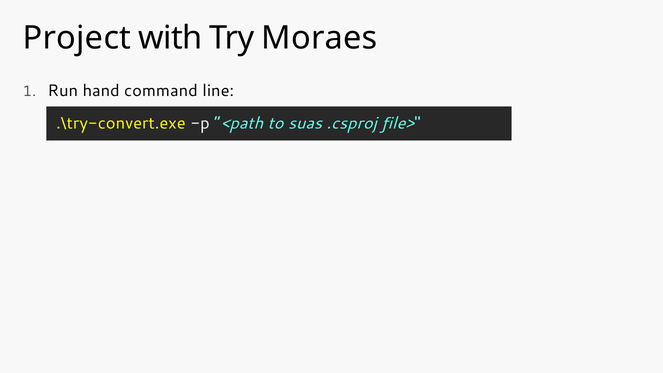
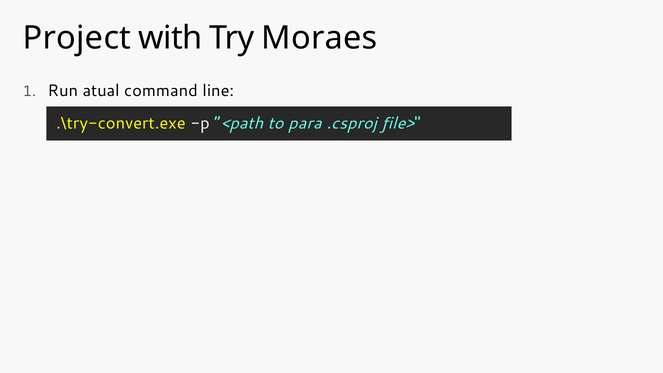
hand: hand -> atual
suas: suas -> para
